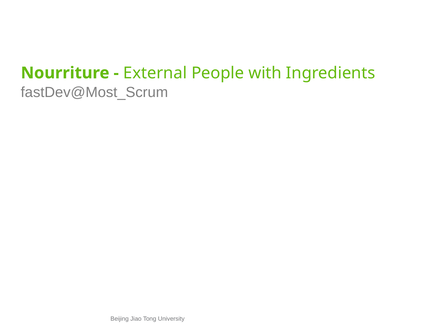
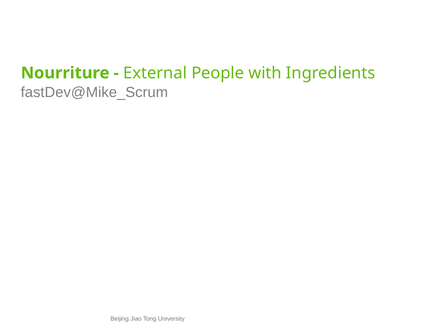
fastDev@Most_Scrum: fastDev@Most_Scrum -> fastDev@Mike_Scrum
